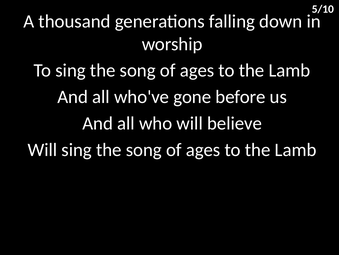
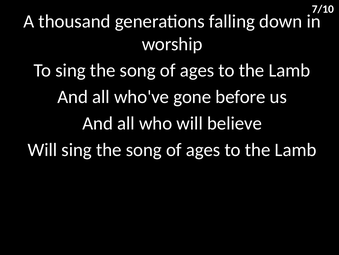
5/10: 5/10 -> 7/10
